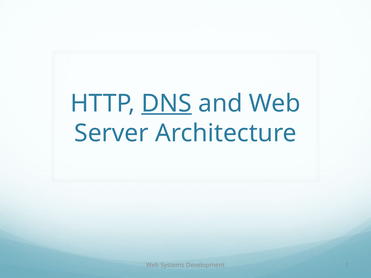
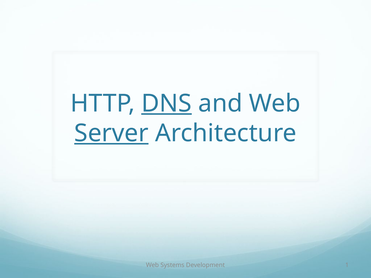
Server underline: none -> present
